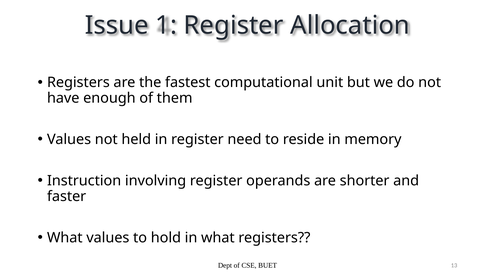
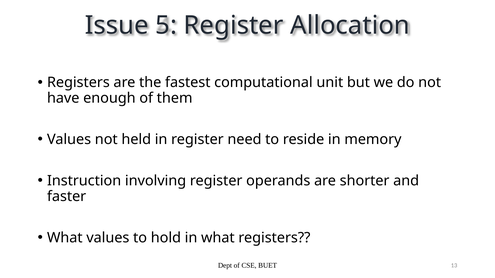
1: 1 -> 5
